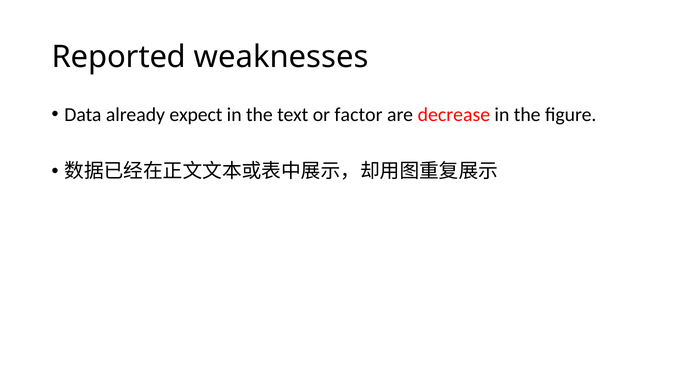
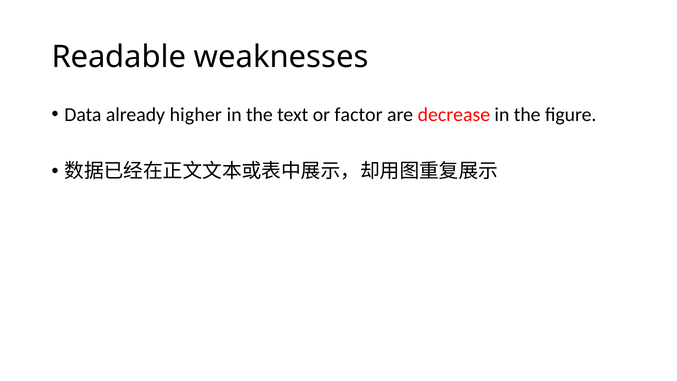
Reported: Reported -> Readable
expect: expect -> higher
